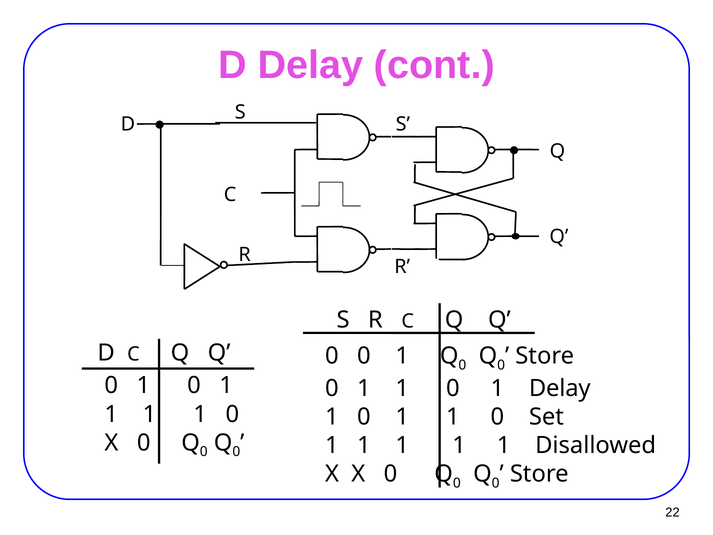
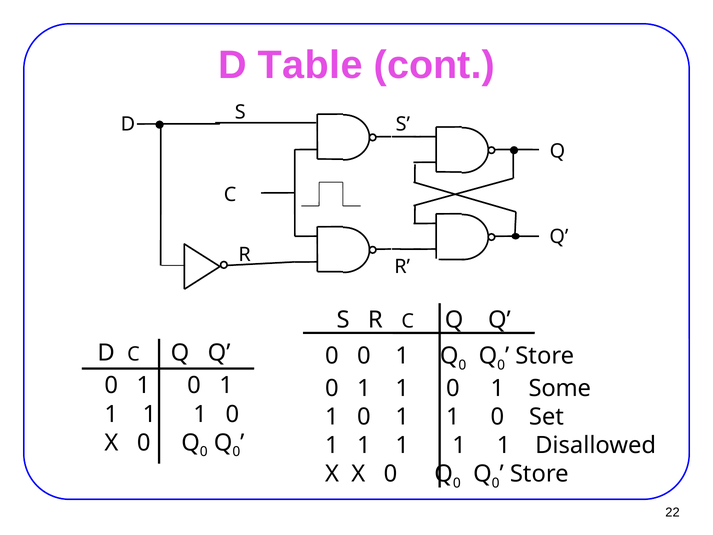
D Delay: Delay -> Table
1 Delay: Delay -> Some
